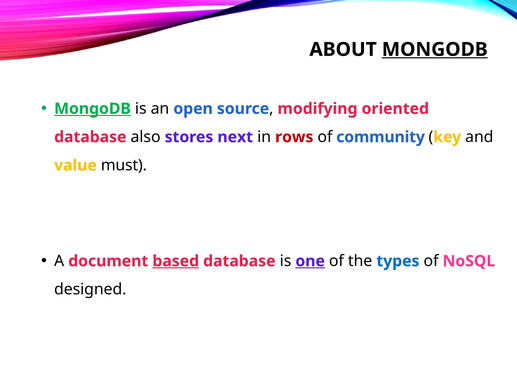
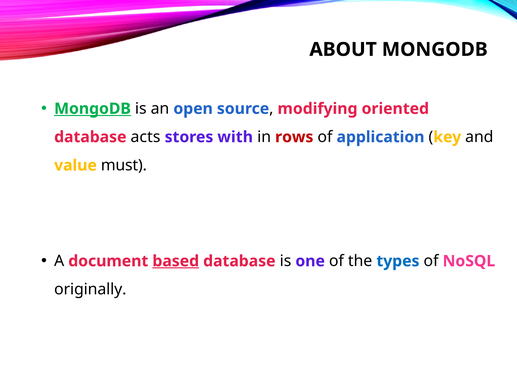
MONGODB at (435, 50) underline: present -> none
also: also -> acts
next: next -> with
community: community -> application
one underline: present -> none
designed: designed -> originally
